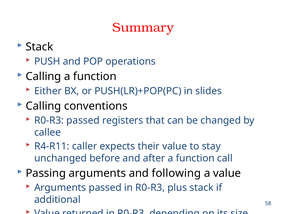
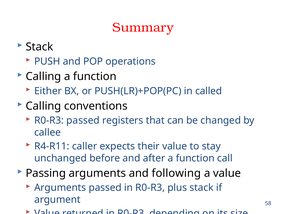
slides: slides -> called
additional: additional -> argument
